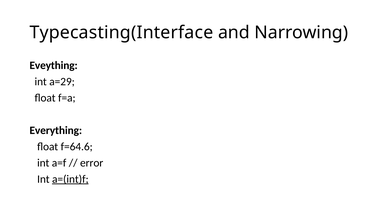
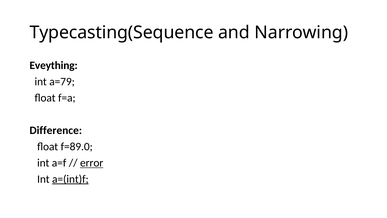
Typecasting(Interface: Typecasting(Interface -> Typecasting(Sequence
a=29: a=29 -> a=79
Everything: Everything -> Difference
f=64.6: f=64.6 -> f=89.0
error underline: none -> present
